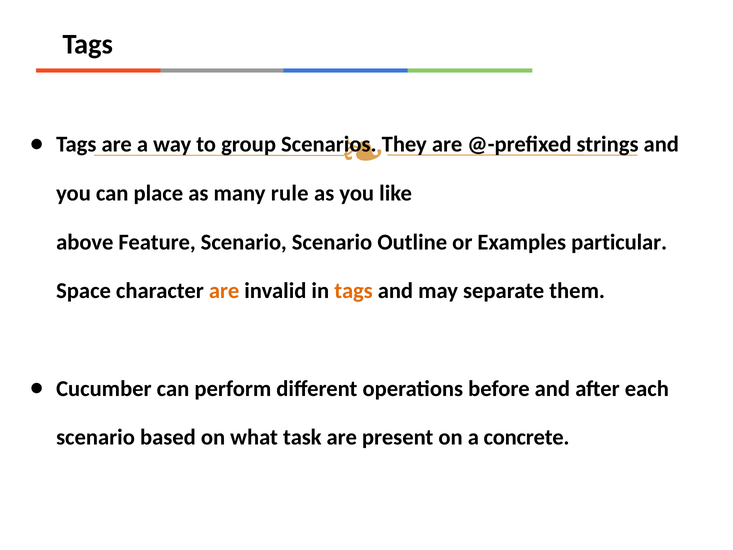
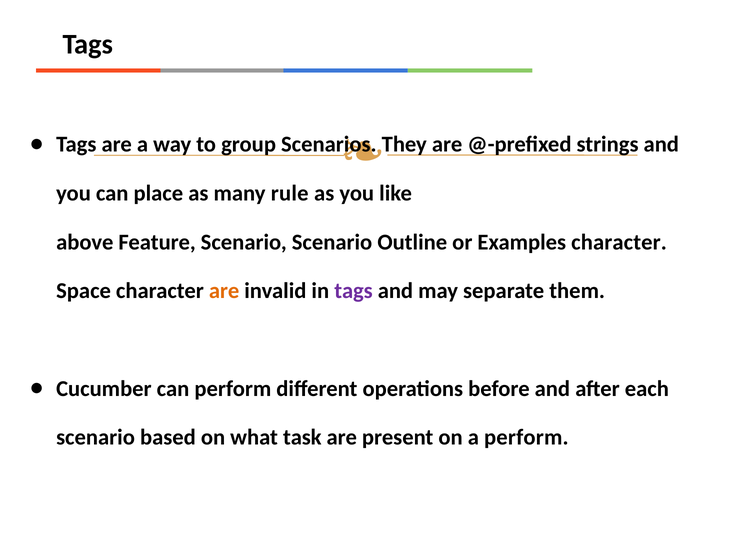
Examples particular: particular -> character
tags at (353, 291) colour: orange -> purple
a concrete: concrete -> perform
